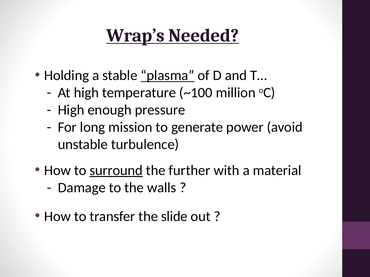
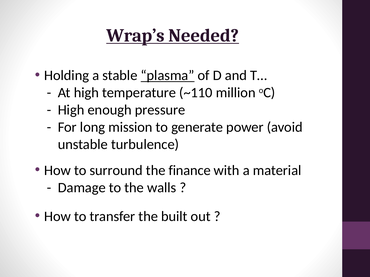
~100: ~100 -> ~110
surround underline: present -> none
further: further -> finance
slide: slide -> built
